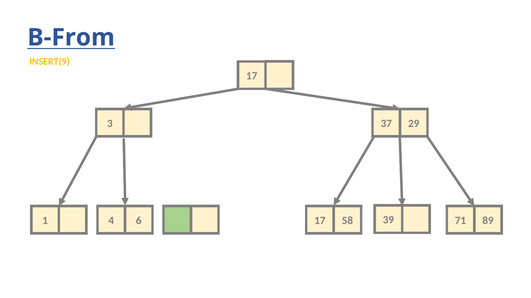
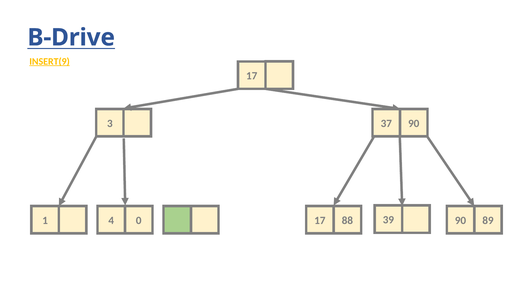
B-From: B-From -> B-Drive
INSERT(9 underline: none -> present
37 29: 29 -> 90
6: 6 -> 0
58: 58 -> 88
39 71: 71 -> 90
